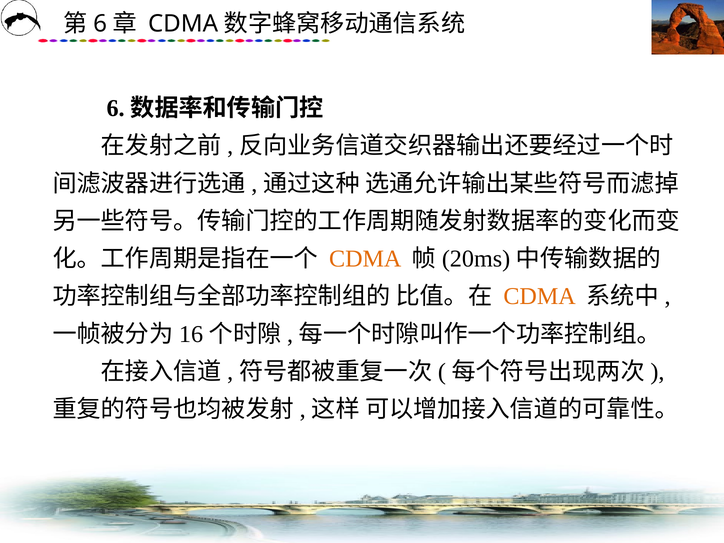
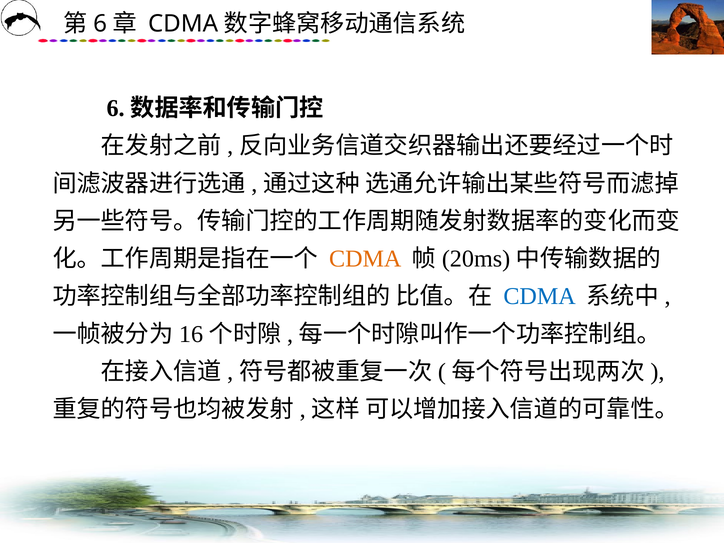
CDMA at (540, 296) colour: orange -> blue
